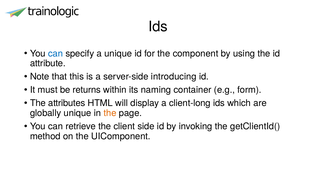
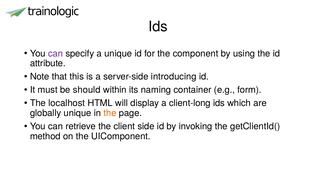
can at (56, 53) colour: blue -> purple
returns: returns -> should
attributes: attributes -> localhost
